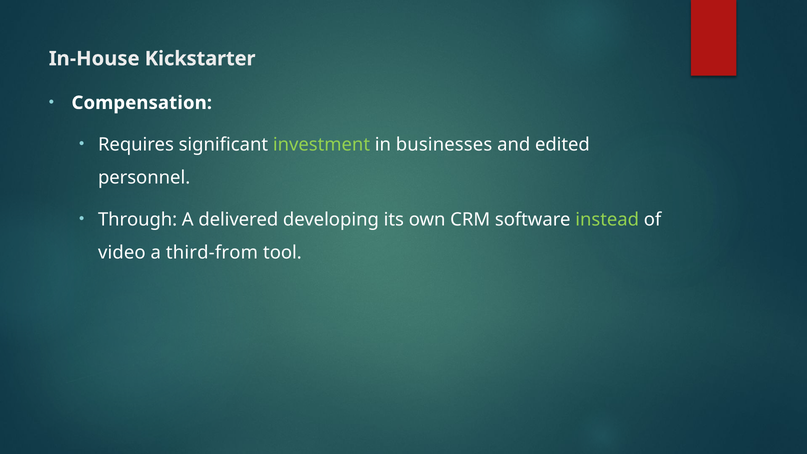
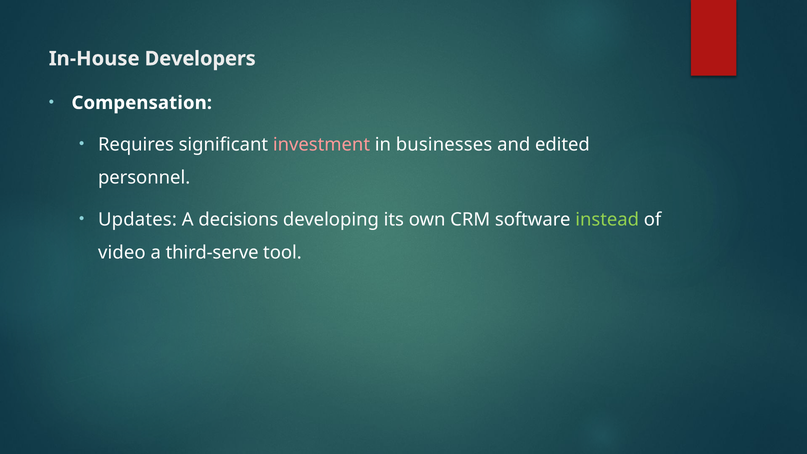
Kickstarter: Kickstarter -> Developers
investment colour: light green -> pink
Through: Through -> Updates
delivered: delivered -> decisions
third-from: third-from -> third-serve
